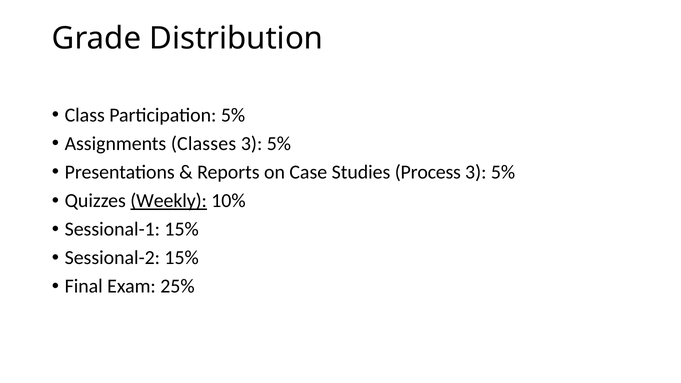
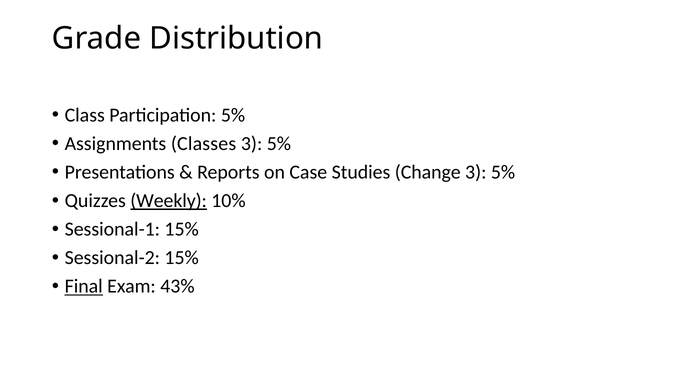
Process: Process -> Change
Final underline: none -> present
25%: 25% -> 43%
